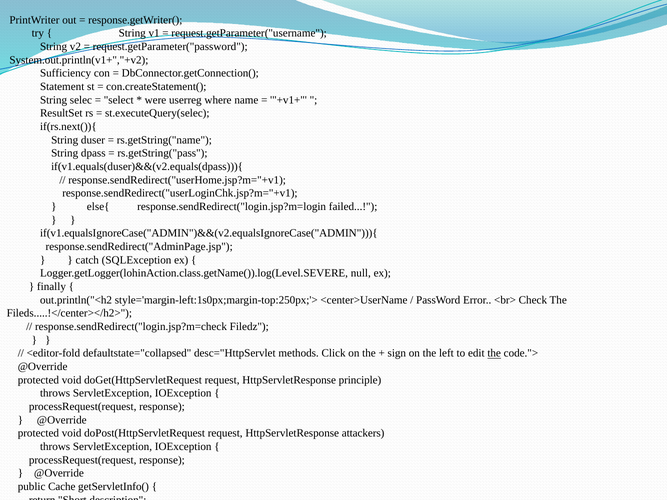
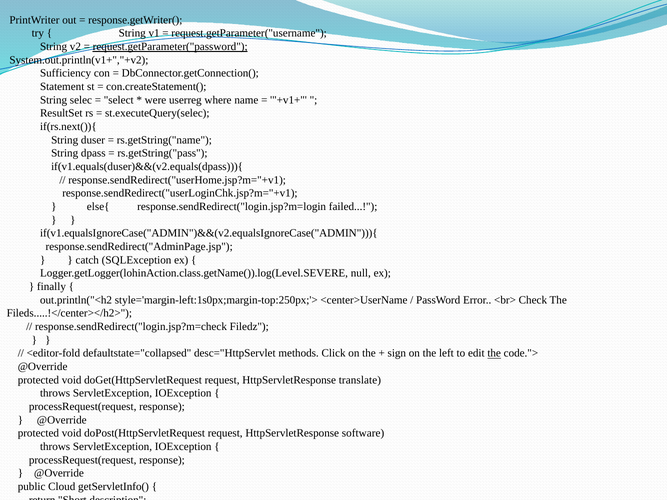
request.getParameter("password underline: none -> present
principle: principle -> translate
attackers: attackers -> software
Cache: Cache -> Cloud
